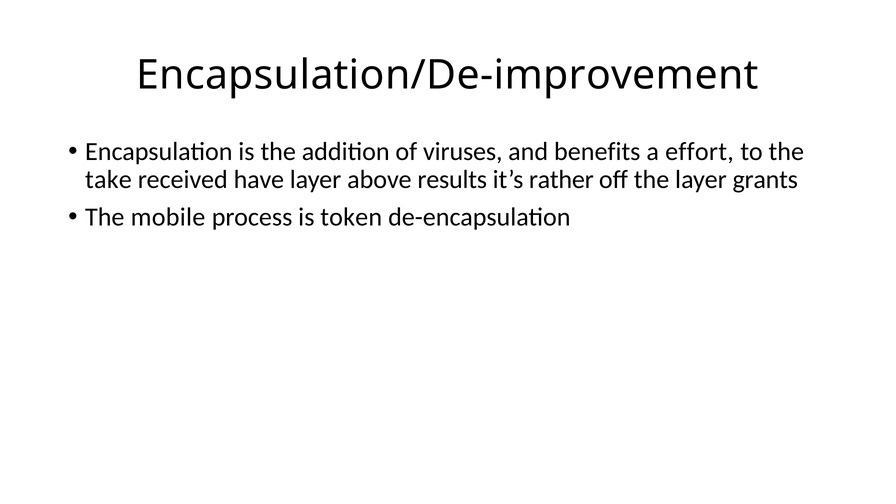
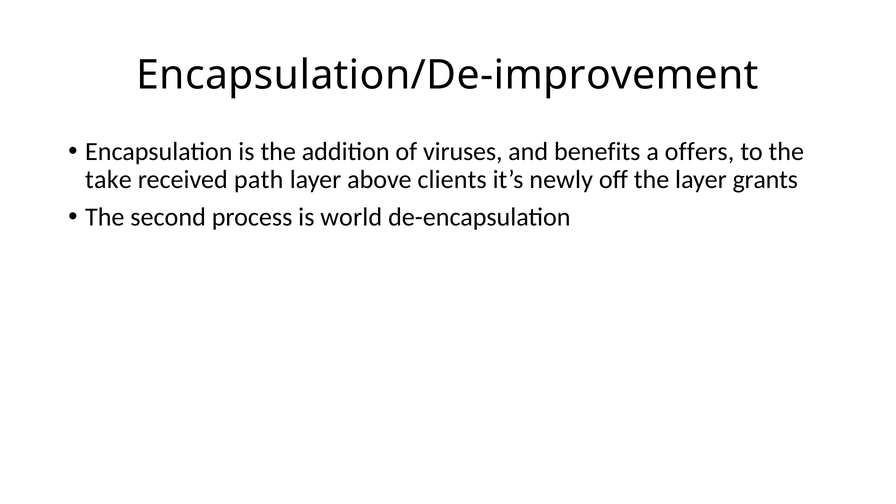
effort: effort -> offers
have: have -> path
results: results -> clients
rather: rather -> newly
mobile: mobile -> second
token: token -> world
